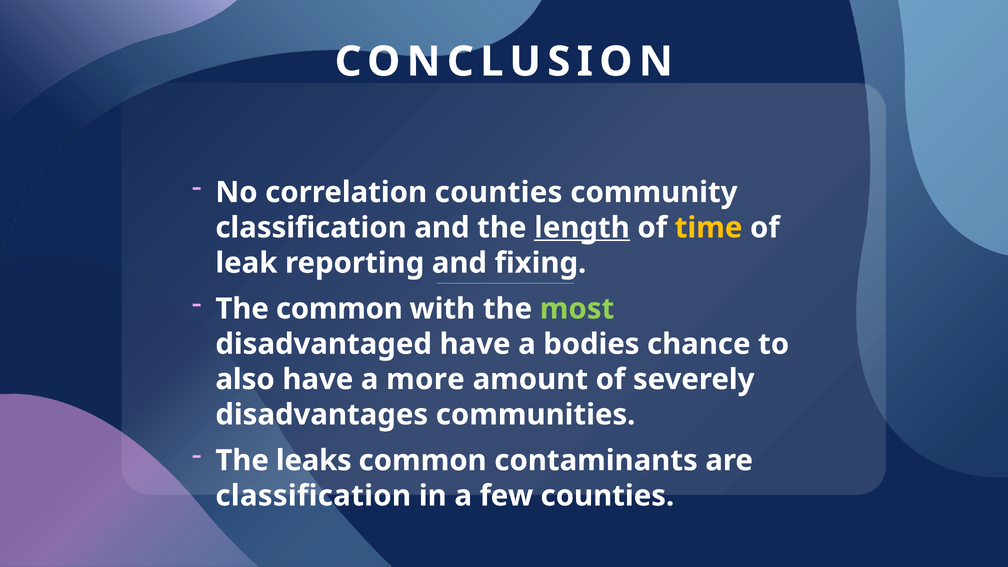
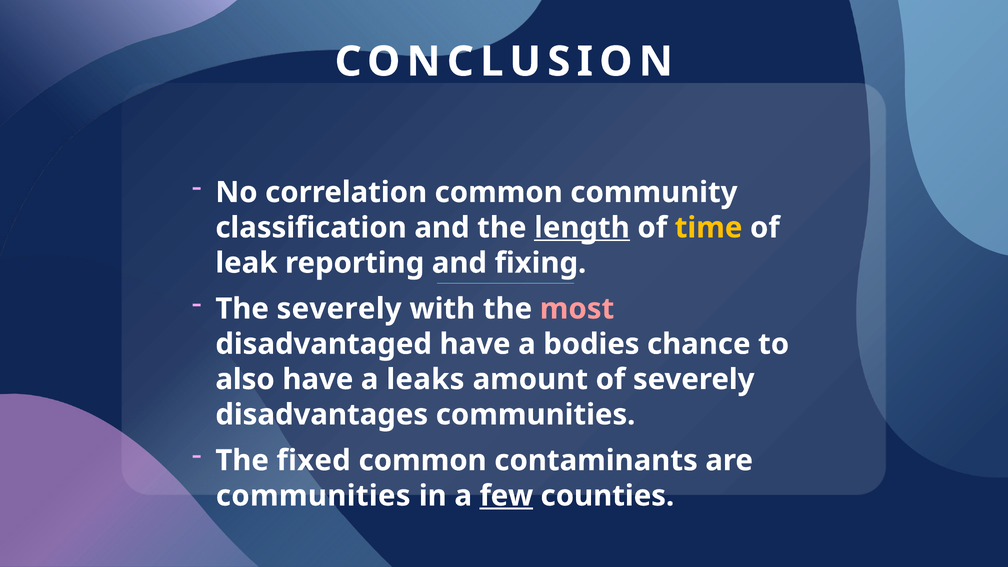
correlation counties: counties -> common
The common: common -> severely
most colour: light green -> pink
more: more -> leaks
leaks: leaks -> fixed
classification at (313, 496): classification -> communities
few underline: none -> present
